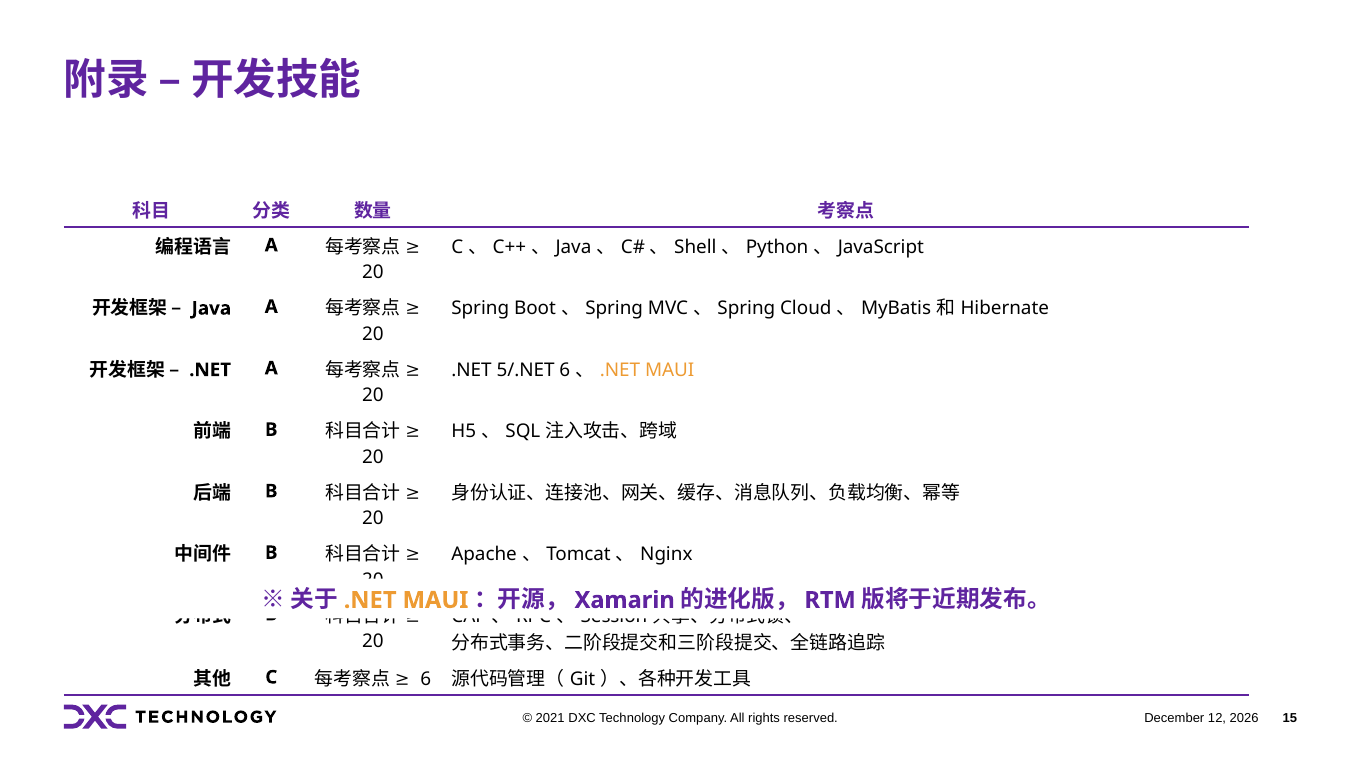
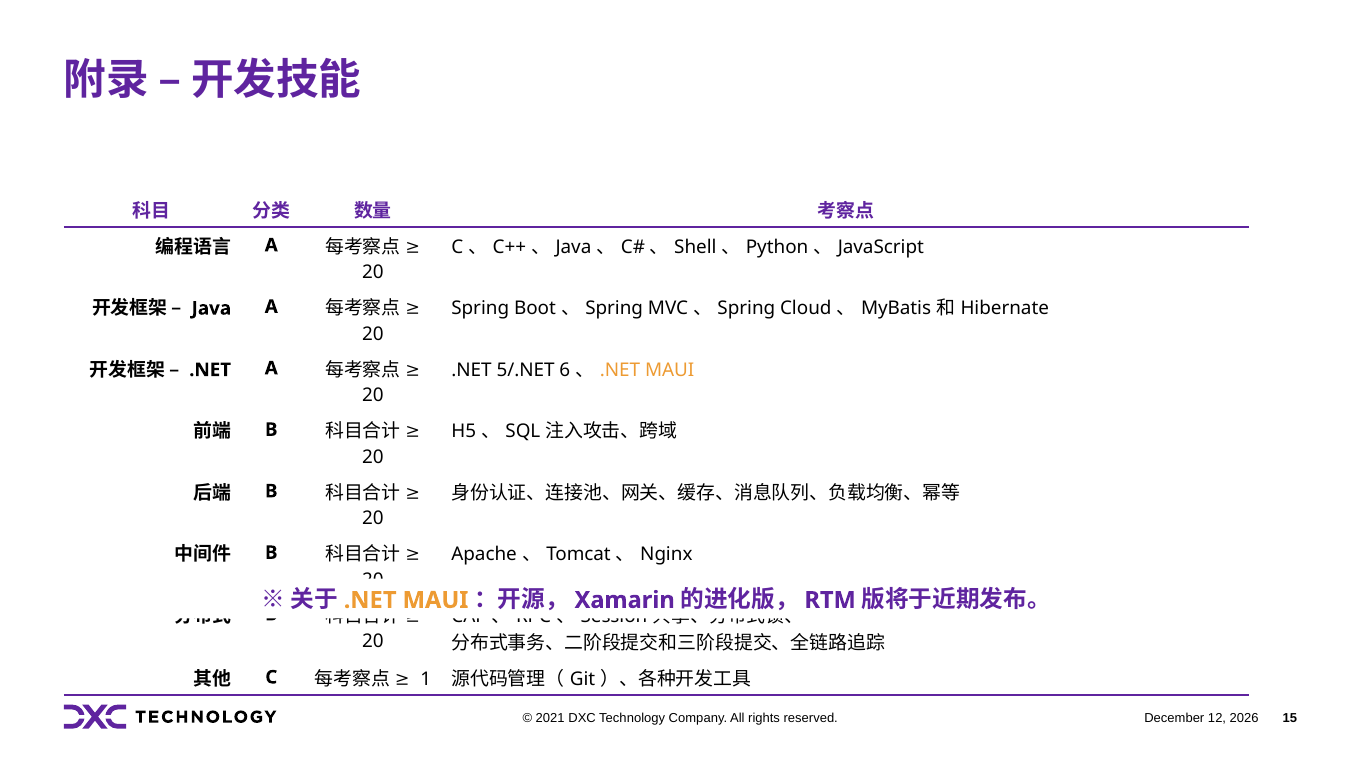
6 at (426, 679): 6 -> 1
